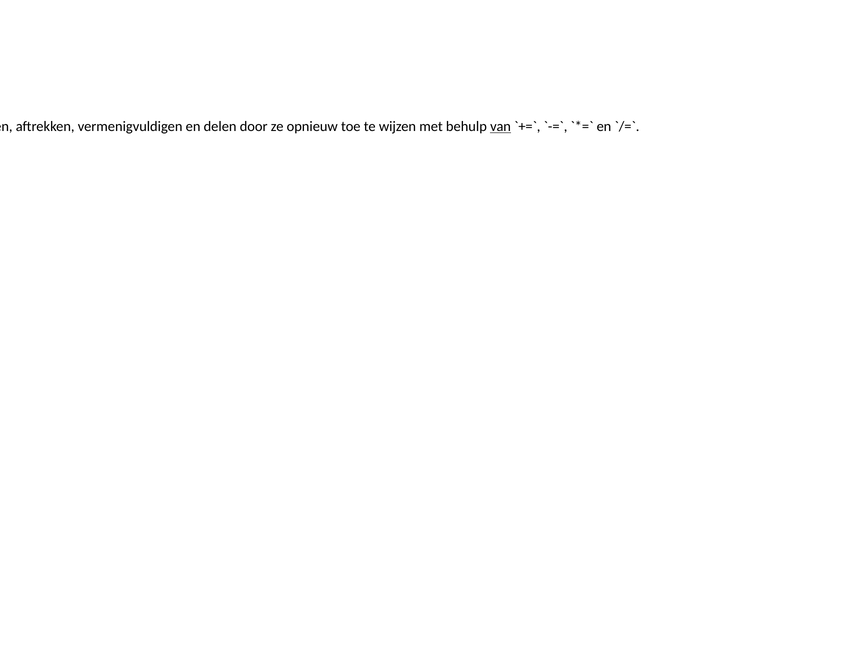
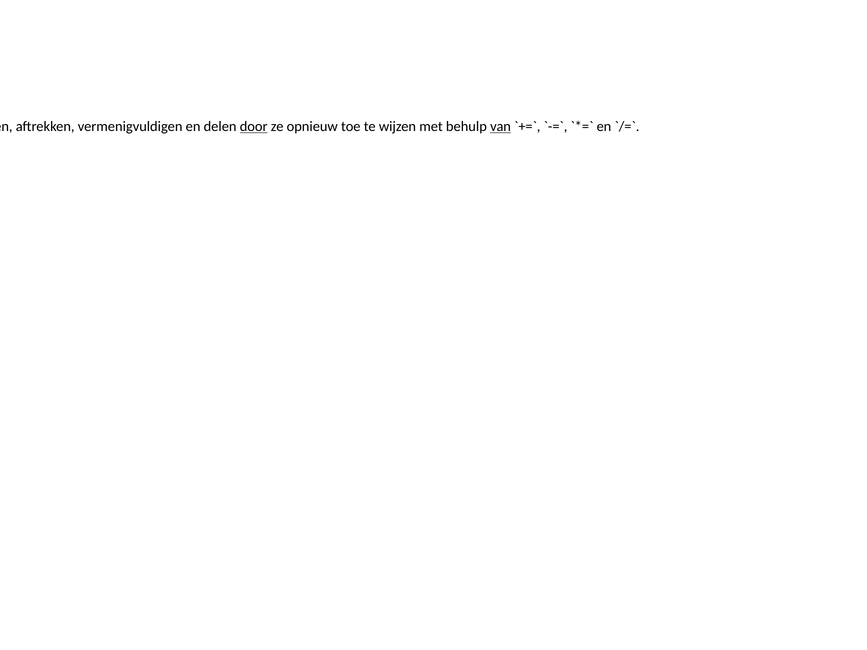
door underline: none -> present
